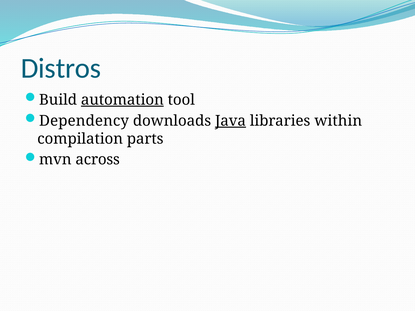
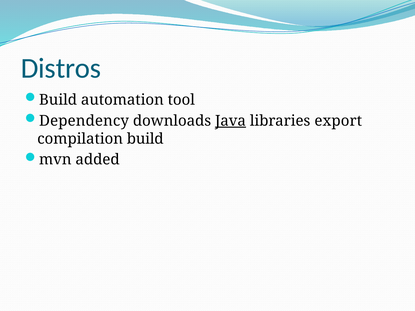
automation underline: present -> none
within: within -> export
compilation parts: parts -> build
across: across -> added
